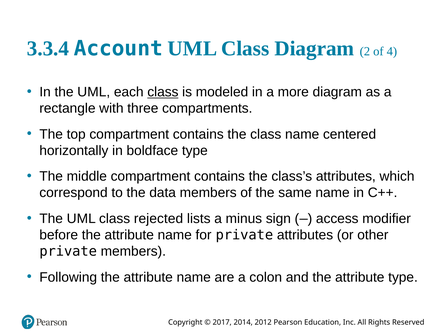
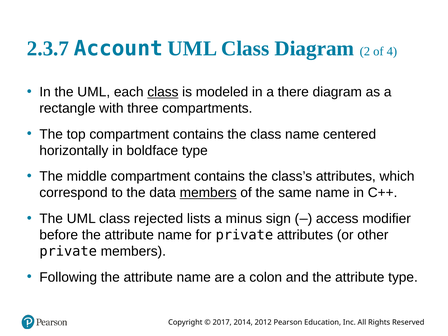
3.3.4: 3.3.4 -> 2.3.7
more: more -> there
members at (208, 193) underline: none -> present
